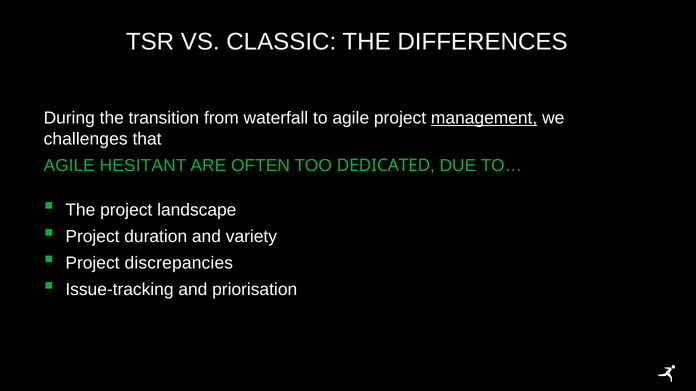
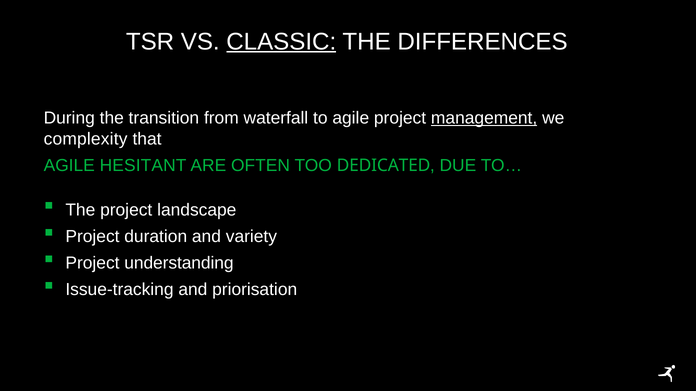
CLASSIC underline: none -> present
challenges: challenges -> complexity
discrepancies: discrepancies -> understanding
